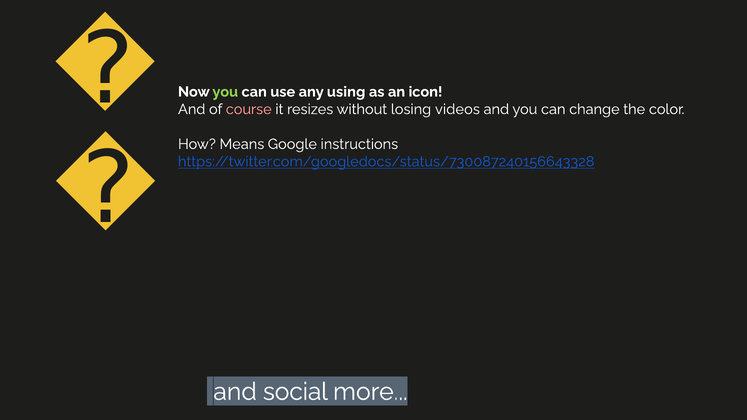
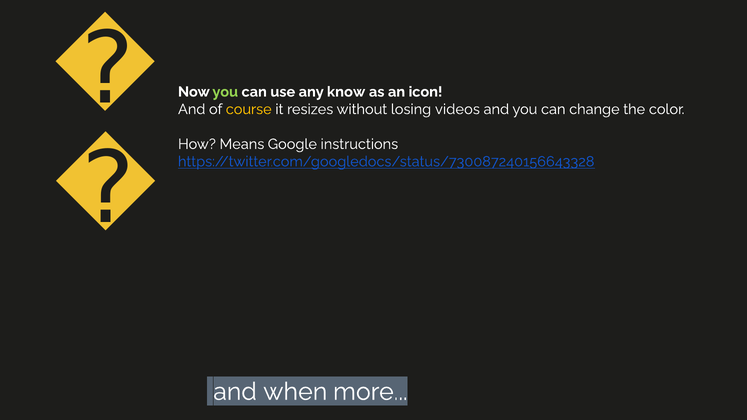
using: using -> know
course colour: pink -> yellow
social: social -> when
